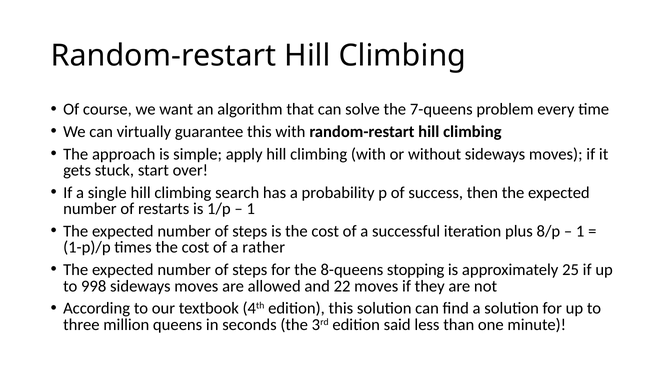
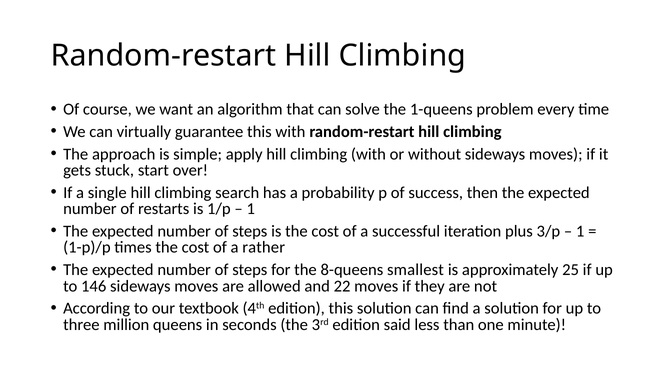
7-queens: 7-queens -> 1-queens
8/p: 8/p -> 3/p
stopping: stopping -> smallest
998: 998 -> 146
